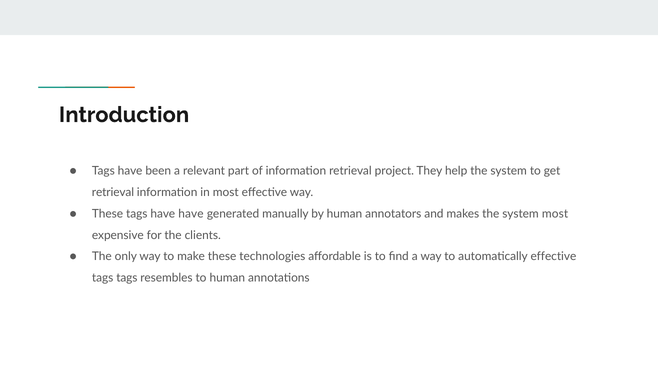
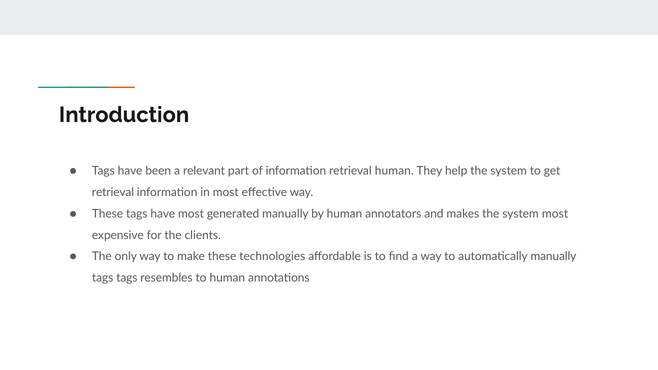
retrieval project: project -> human
have have: have -> most
automatically effective: effective -> manually
